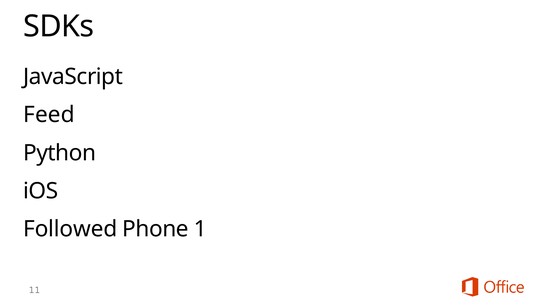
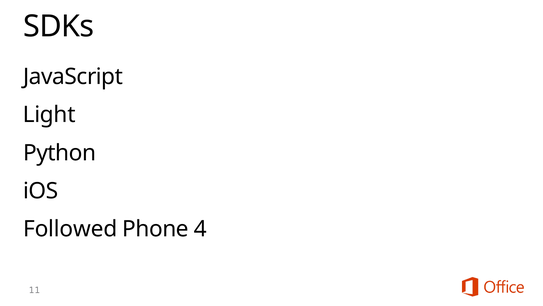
Feed: Feed -> Light
1: 1 -> 4
